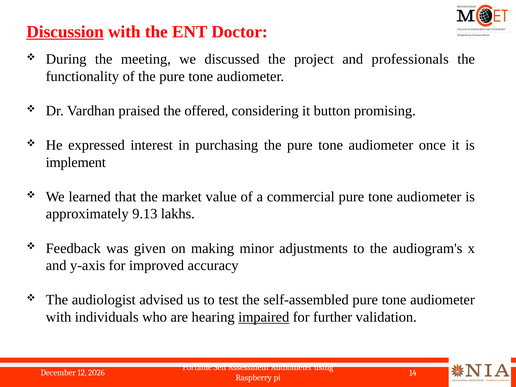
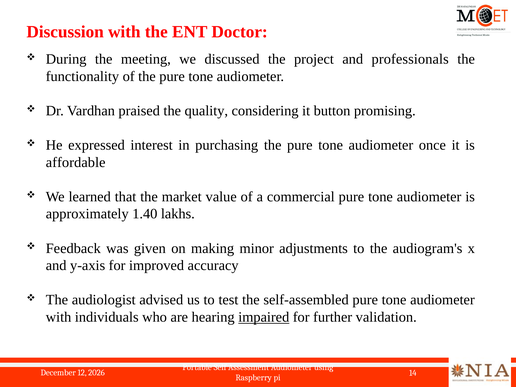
Discussion underline: present -> none
offered: offered -> quality
implement: implement -> affordable
9.13: 9.13 -> 1.40
